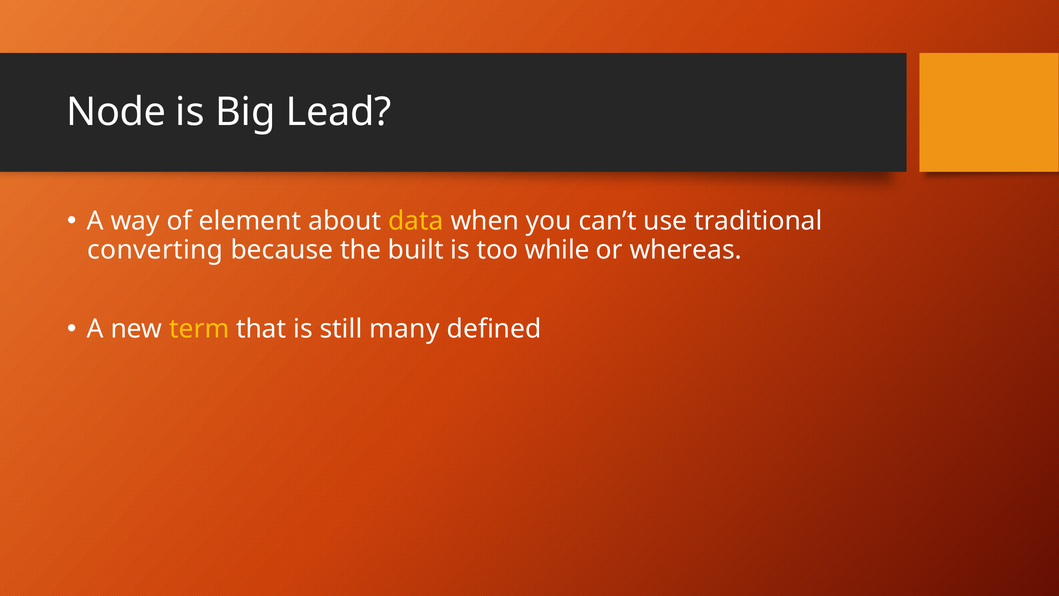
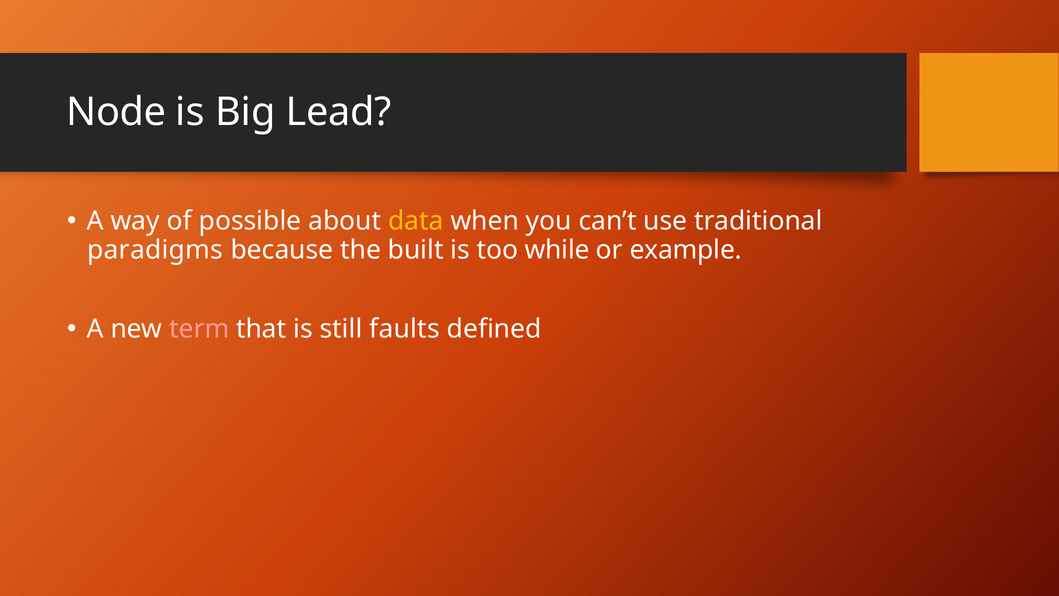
element: element -> possible
converting: converting -> paradigms
whereas: whereas -> example
term colour: yellow -> pink
many: many -> faults
